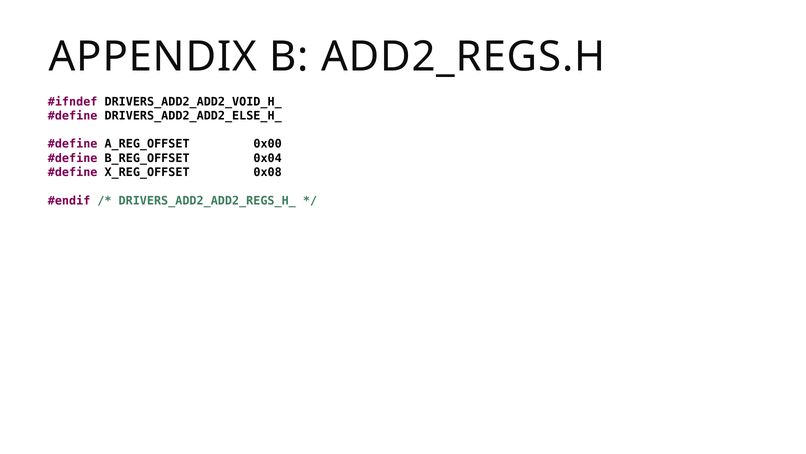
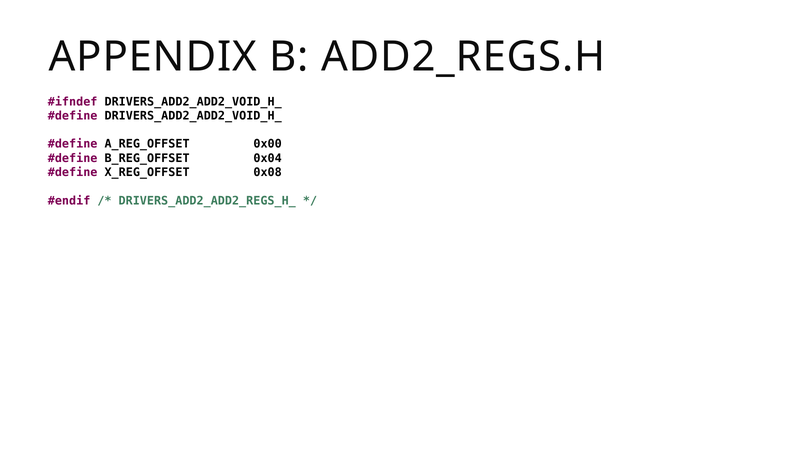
DRIVERS_ADD2_ADD2_ELSE_H_ at (193, 116): DRIVERS_ADD2_ADD2_ELSE_H_ -> DRIVERS_ADD2_ADD2_VOID_H_
